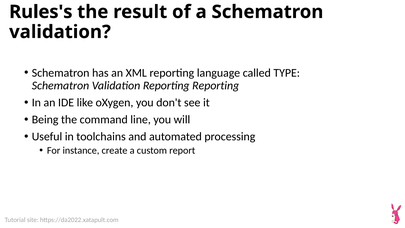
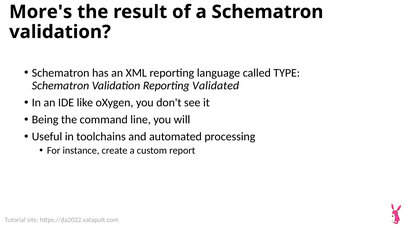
Rules's: Rules's -> More's
Reporting Reporting: Reporting -> Validated
